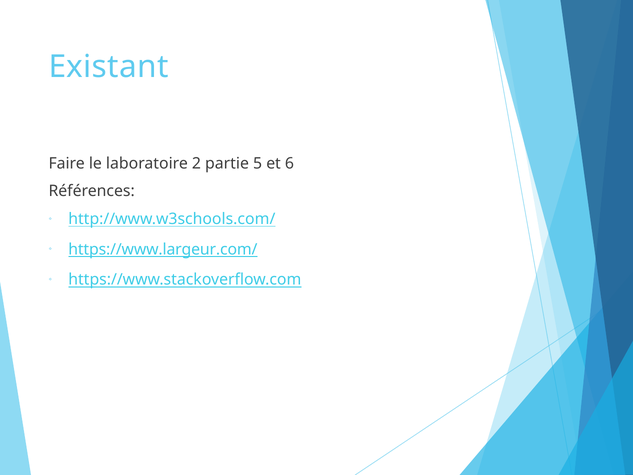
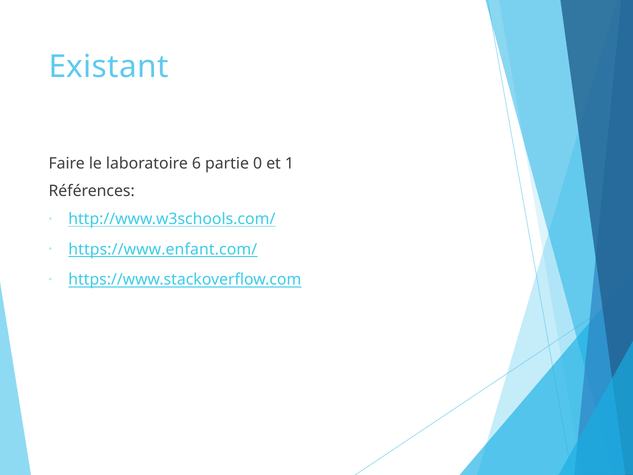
2: 2 -> 6
5: 5 -> 0
6: 6 -> 1
https://www.largeur.com/: https://www.largeur.com/ -> https://www.enfant.com/
